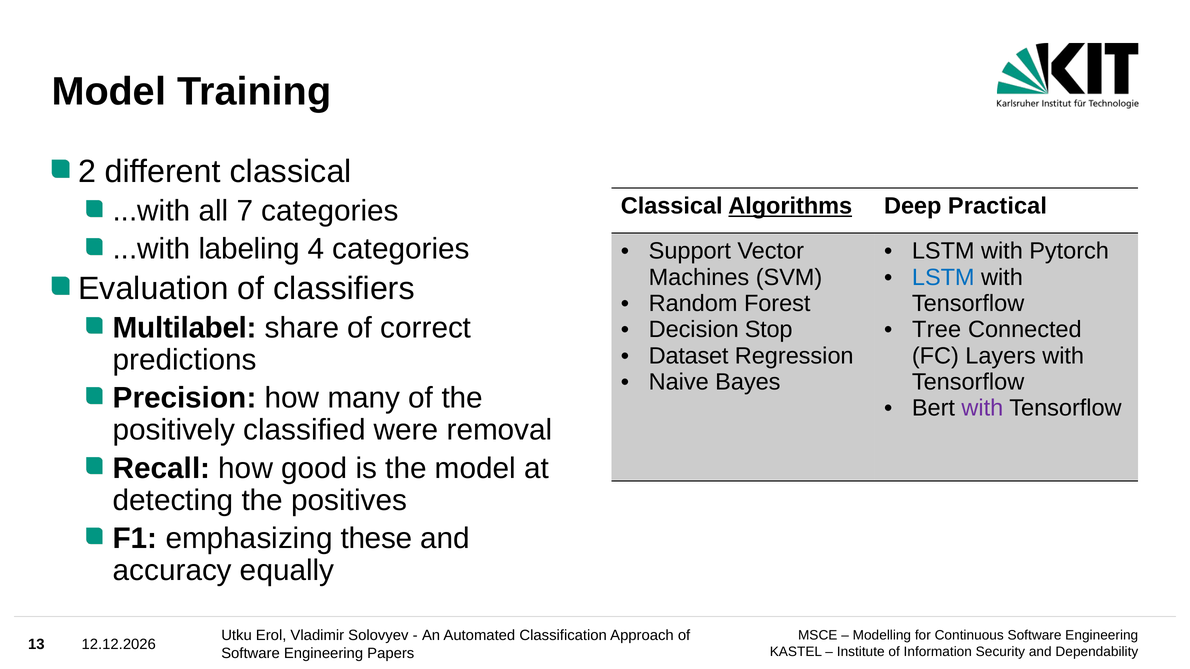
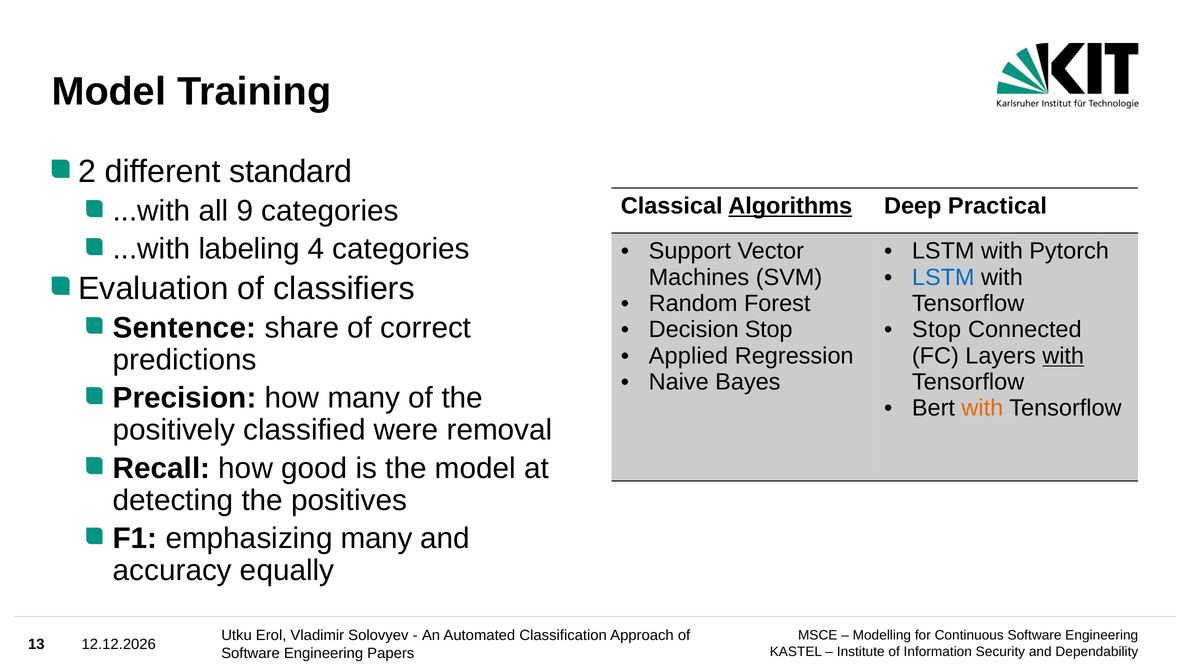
different classical: classical -> standard
7: 7 -> 9
Multilabel: Multilabel -> Sentence
Tree at (937, 330): Tree -> Stop
Dataset: Dataset -> Applied
with at (1063, 356) underline: none -> present
with at (982, 408) colour: purple -> orange
emphasizing these: these -> many
